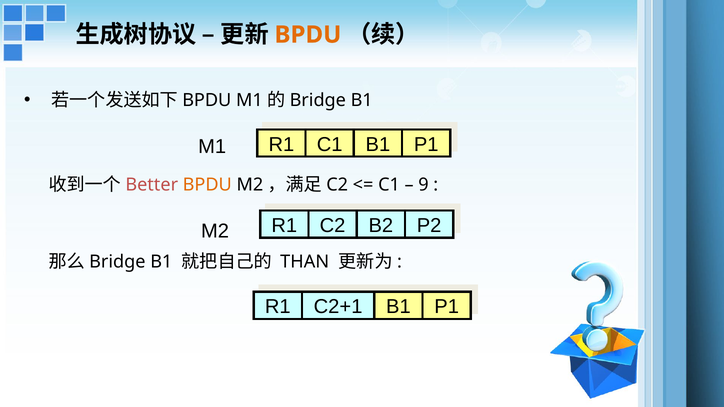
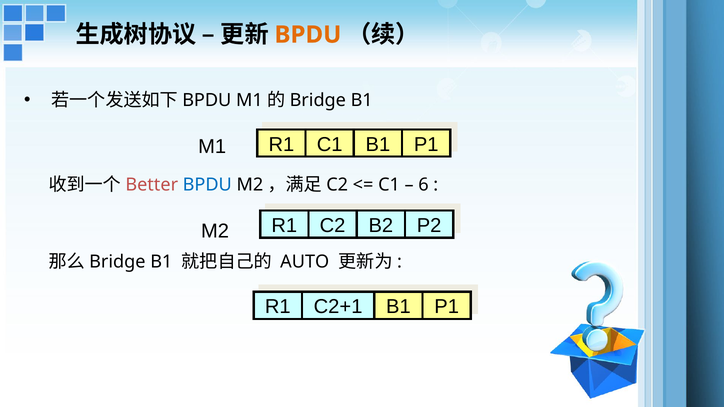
BPDU at (207, 185) colour: orange -> blue
9: 9 -> 6
THAN: THAN -> AUTO
